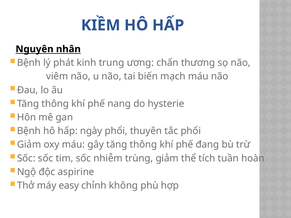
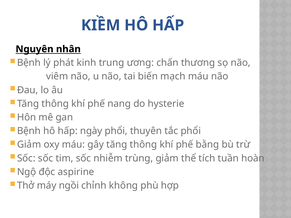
đang: đang -> bằng
easy: easy -> ngồi
